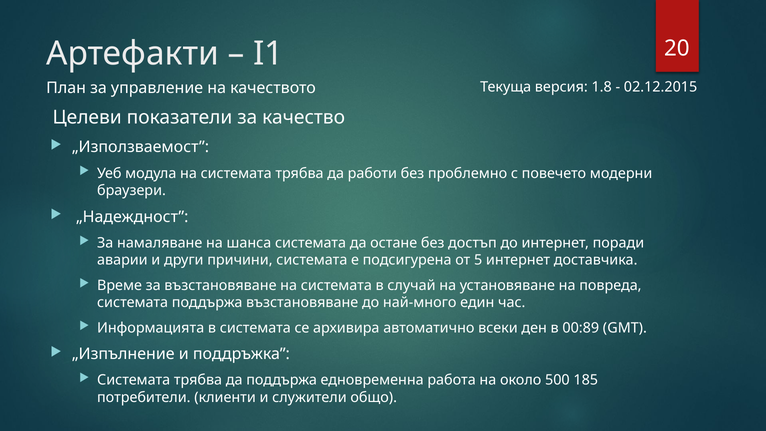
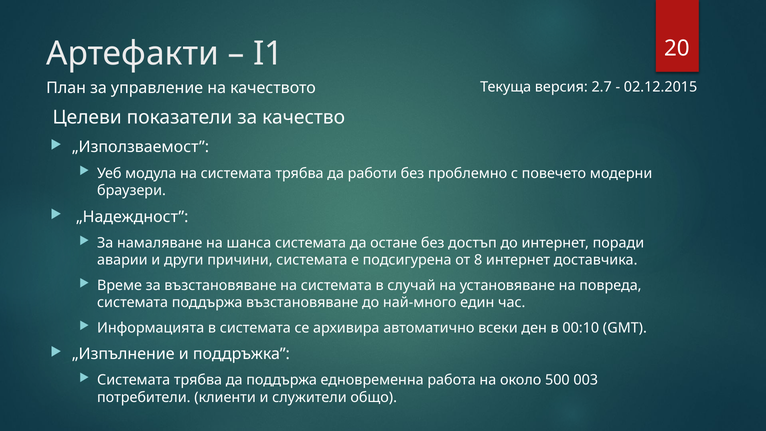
1.8: 1.8 -> 2.7
5: 5 -> 8
00:89: 00:89 -> 00:10
185: 185 -> 003
